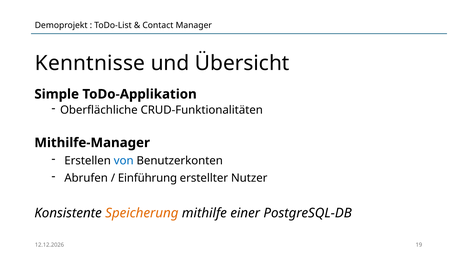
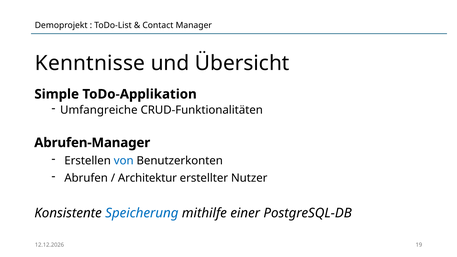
Oberflächliche: Oberflächliche -> Umfangreiche
Mithilfe-Manager: Mithilfe-Manager -> Abrufen-Manager
Einführung: Einführung -> Architektur
Speicherung colour: orange -> blue
